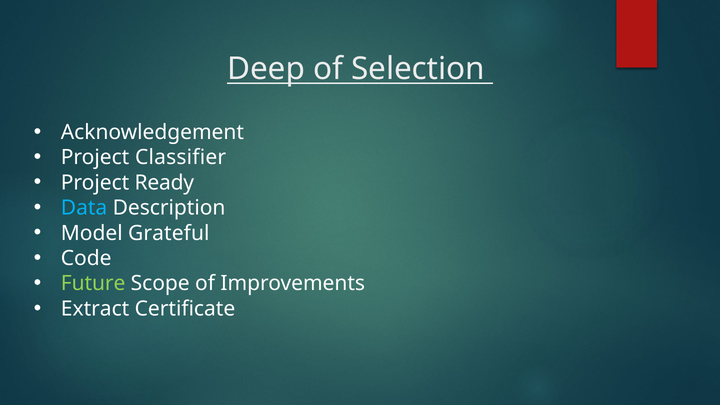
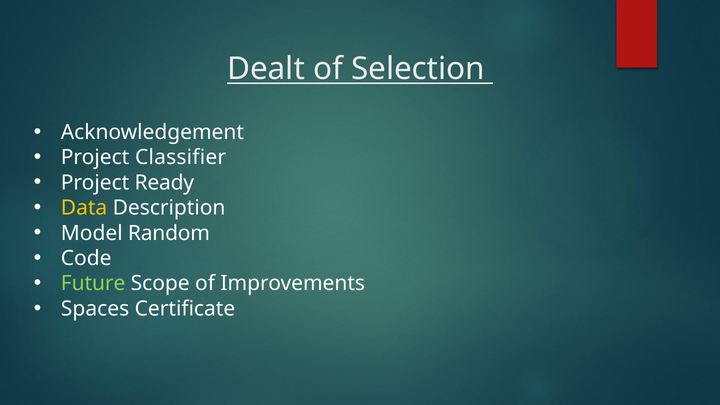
Deep: Deep -> Dealt
Data colour: light blue -> yellow
Grateful: Grateful -> Random
Extract: Extract -> Spaces
